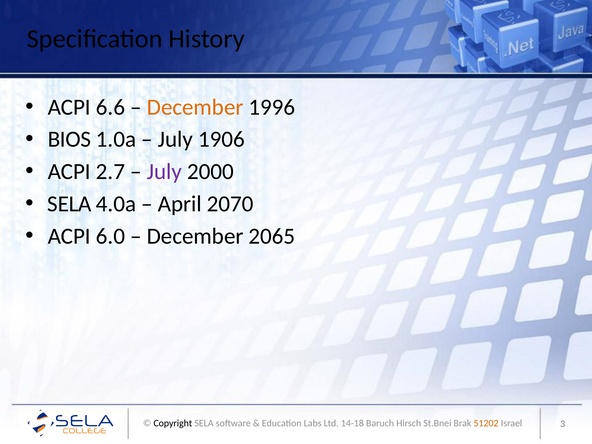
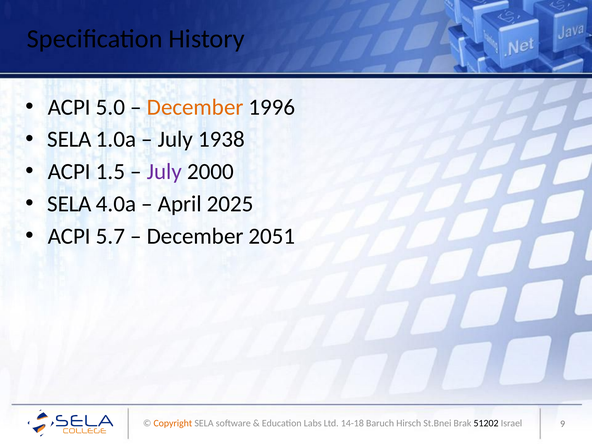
6.6: 6.6 -> 5.0
BIOS at (69, 139): BIOS -> SELA
1906: 1906 -> 1938
2.7: 2.7 -> 1.5
2070: 2070 -> 2025
6.0: 6.0 -> 5.7
2065: 2065 -> 2051
Copyright colour: black -> orange
51202 colour: orange -> black
3: 3 -> 9
